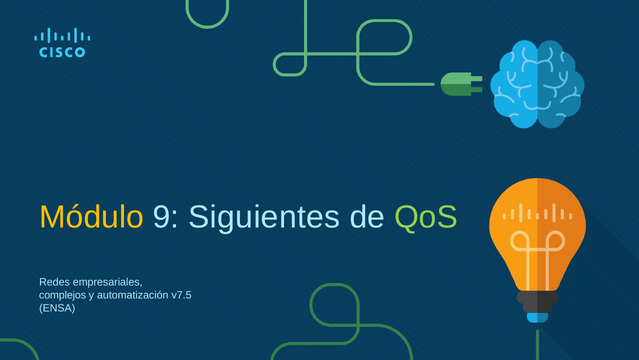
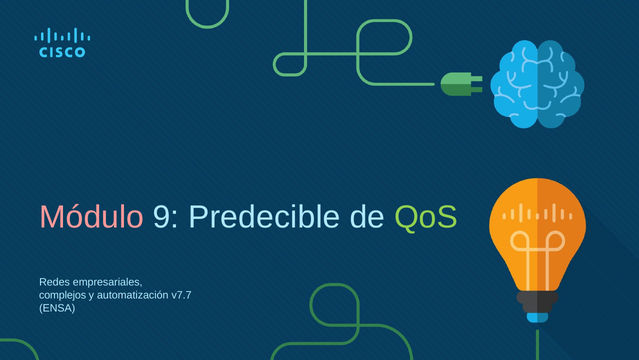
Módulo colour: yellow -> pink
Siguientes: Siguientes -> Predecible
v7.5: v7.5 -> v7.7
